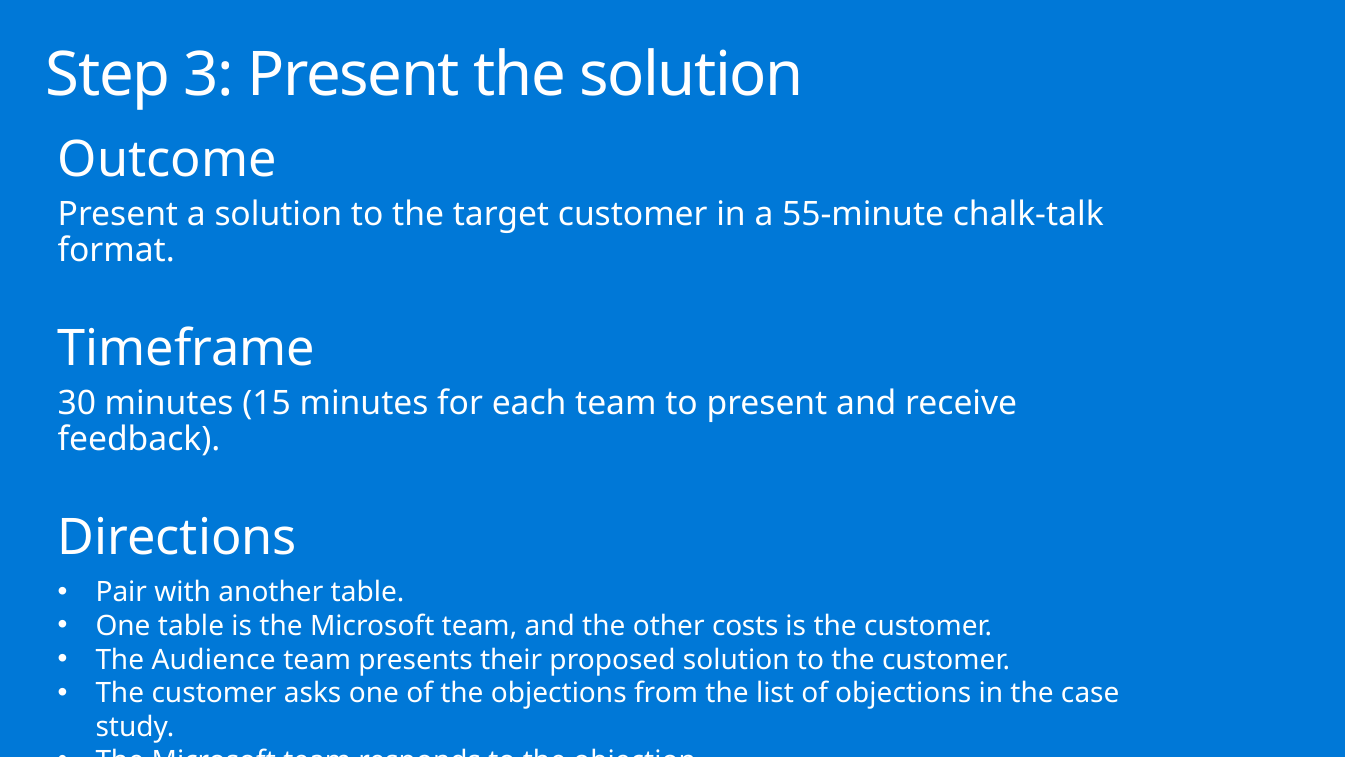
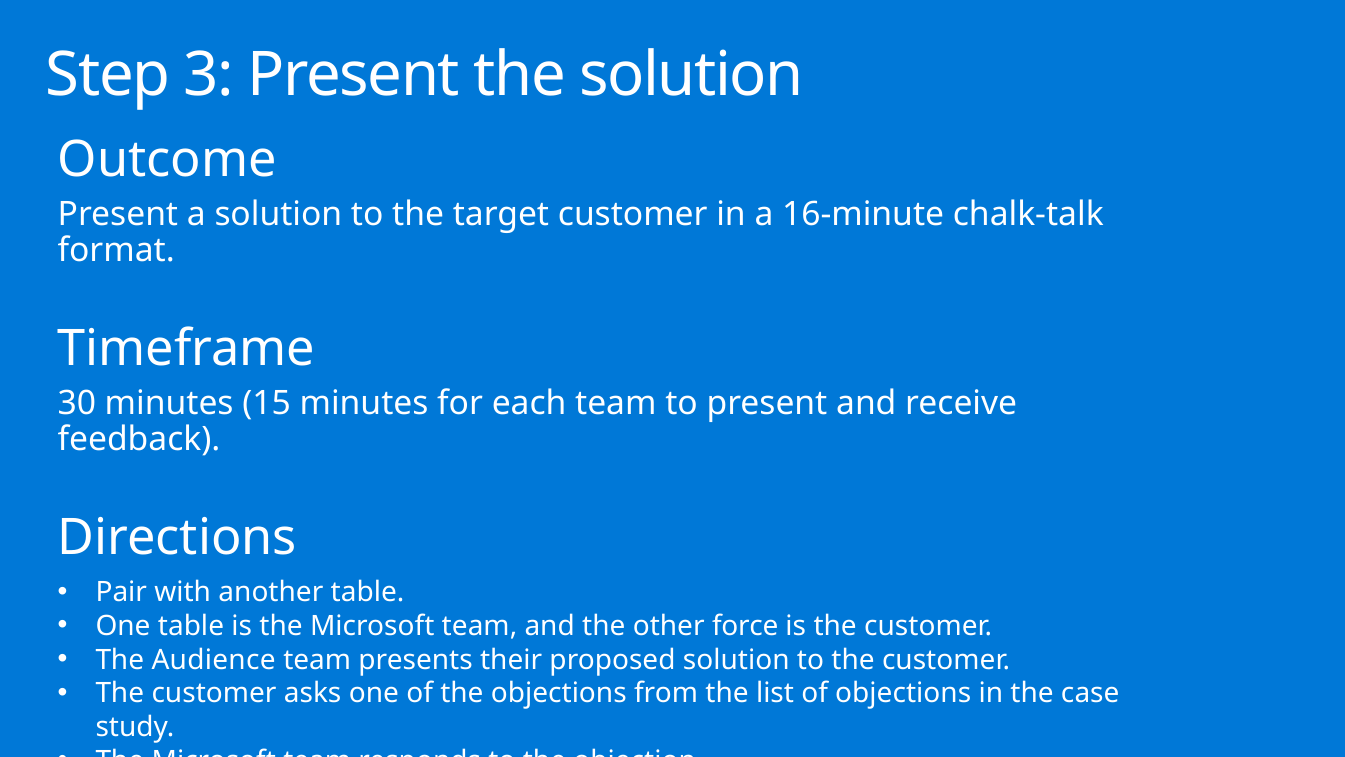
55-minute: 55-minute -> 16-minute
costs: costs -> force
